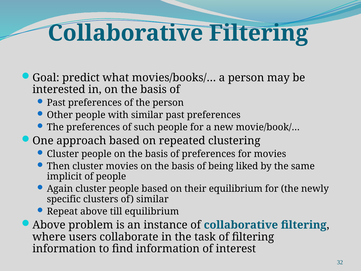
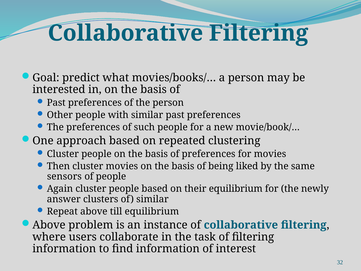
implicit: implicit -> sensors
specific: specific -> answer
